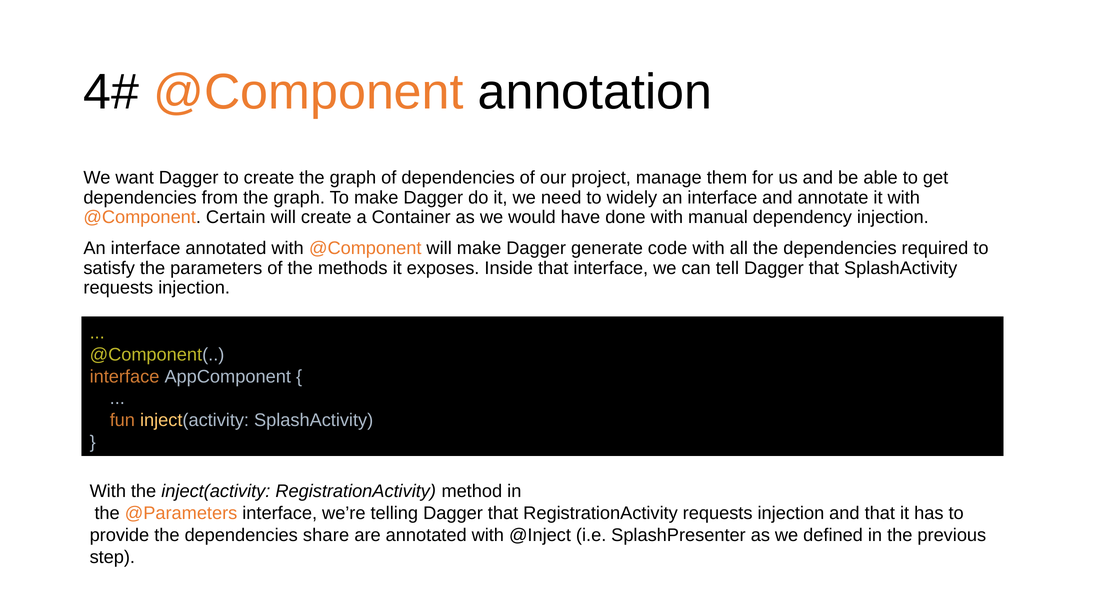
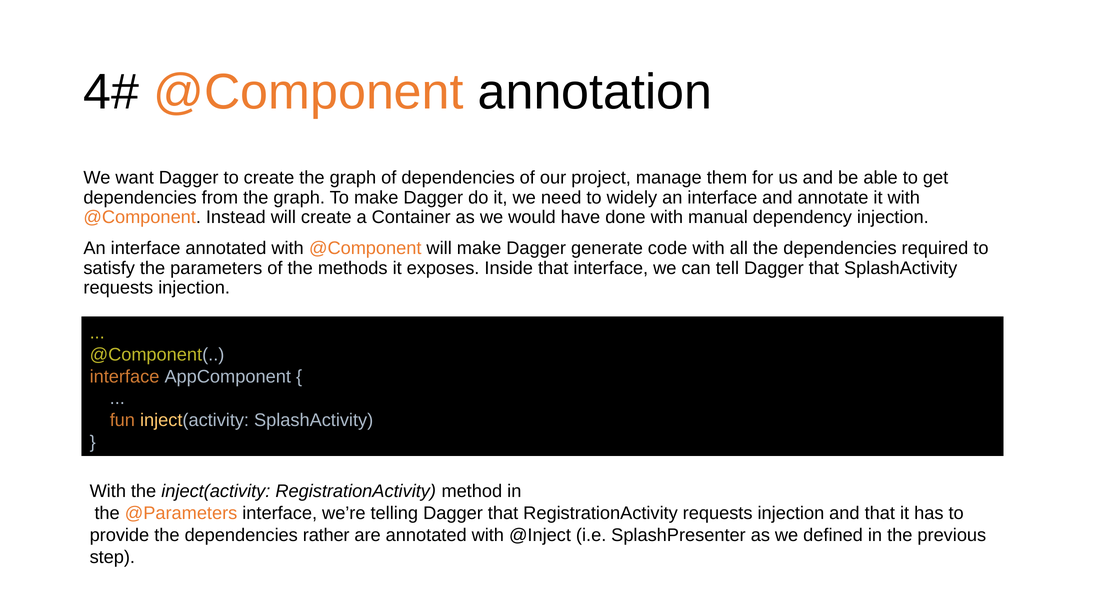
Certain: Certain -> Instead
share: share -> rather
